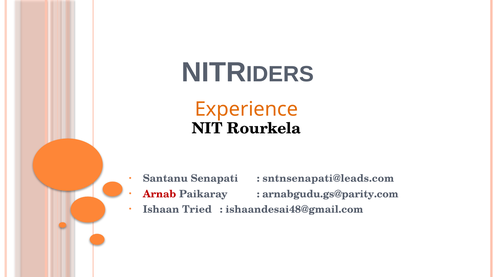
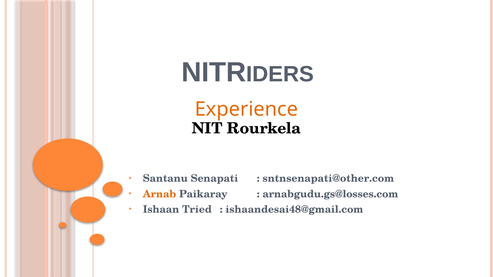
sntnsenapati@leads.com: sntnsenapati@leads.com -> sntnsenapati@other.com
Arnab colour: red -> orange
arnabgudu.gs@parity.com: arnabgudu.gs@parity.com -> arnabgudu.gs@losses.com
